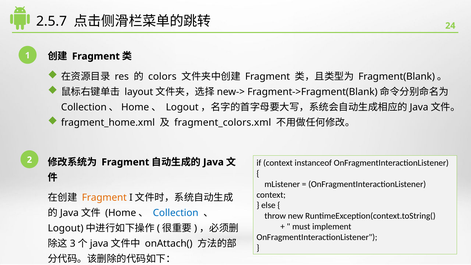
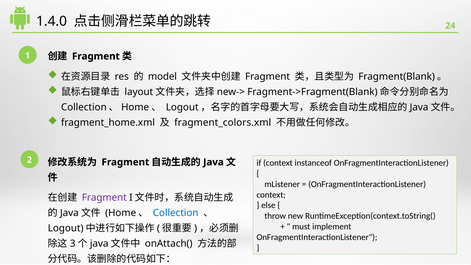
2.5.7: 2.5.7 -> 1.4.0
colors: colors -> model
Fragment at (104, 198) colour: orange -> purple
